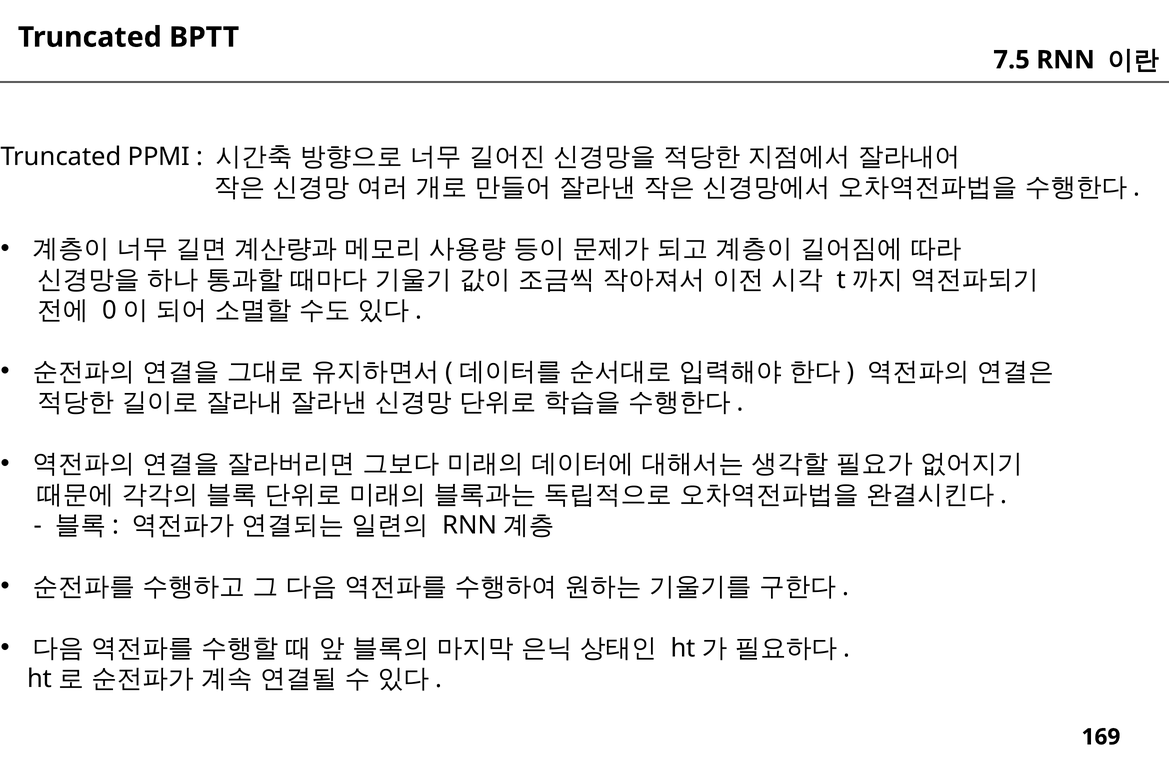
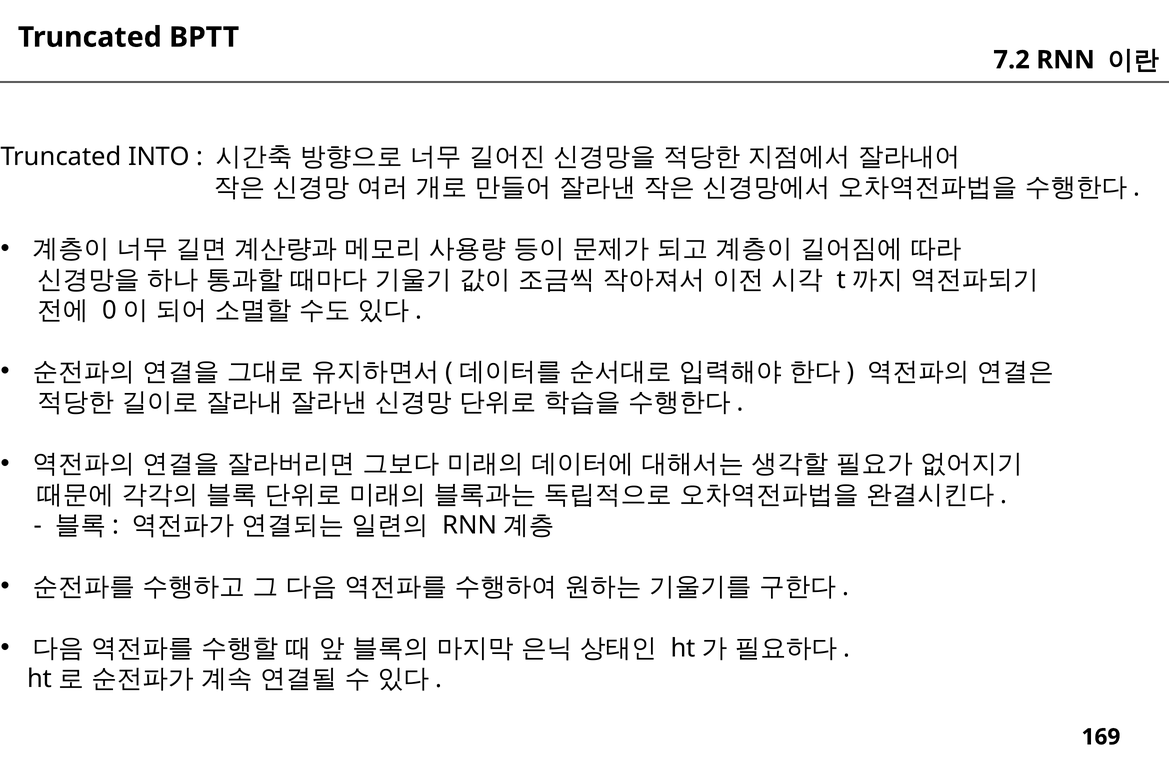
7.5: 7.5 -> 7.2
PPMI: PPMI -> INTO
